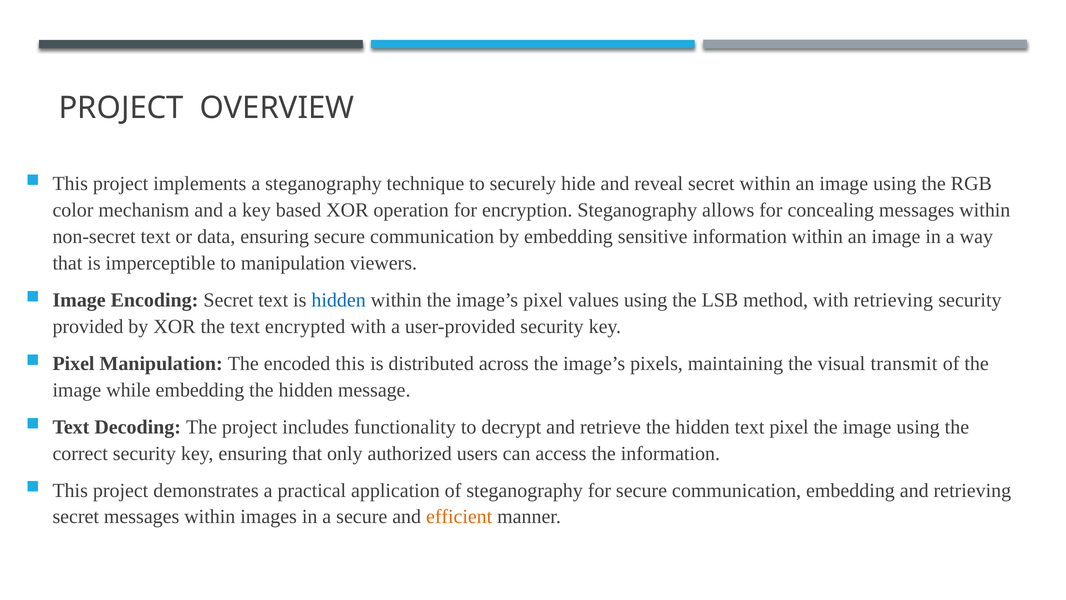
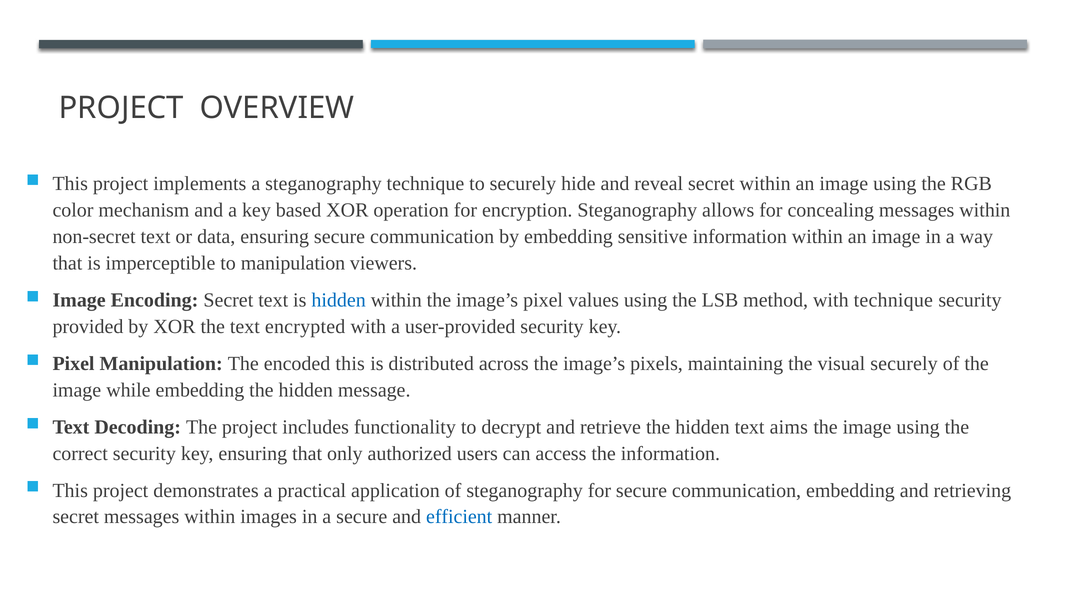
with retrieving: retrieving -> technique
visual transmit: transmit -> securely
text pixel: pixel -> aims
efficient colour: orange -> blue
